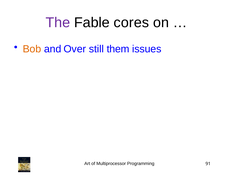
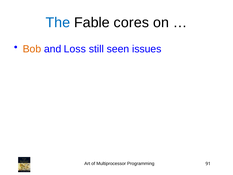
The colour: purple -> blue
Over: Over -> Loss
them: them -> seen
